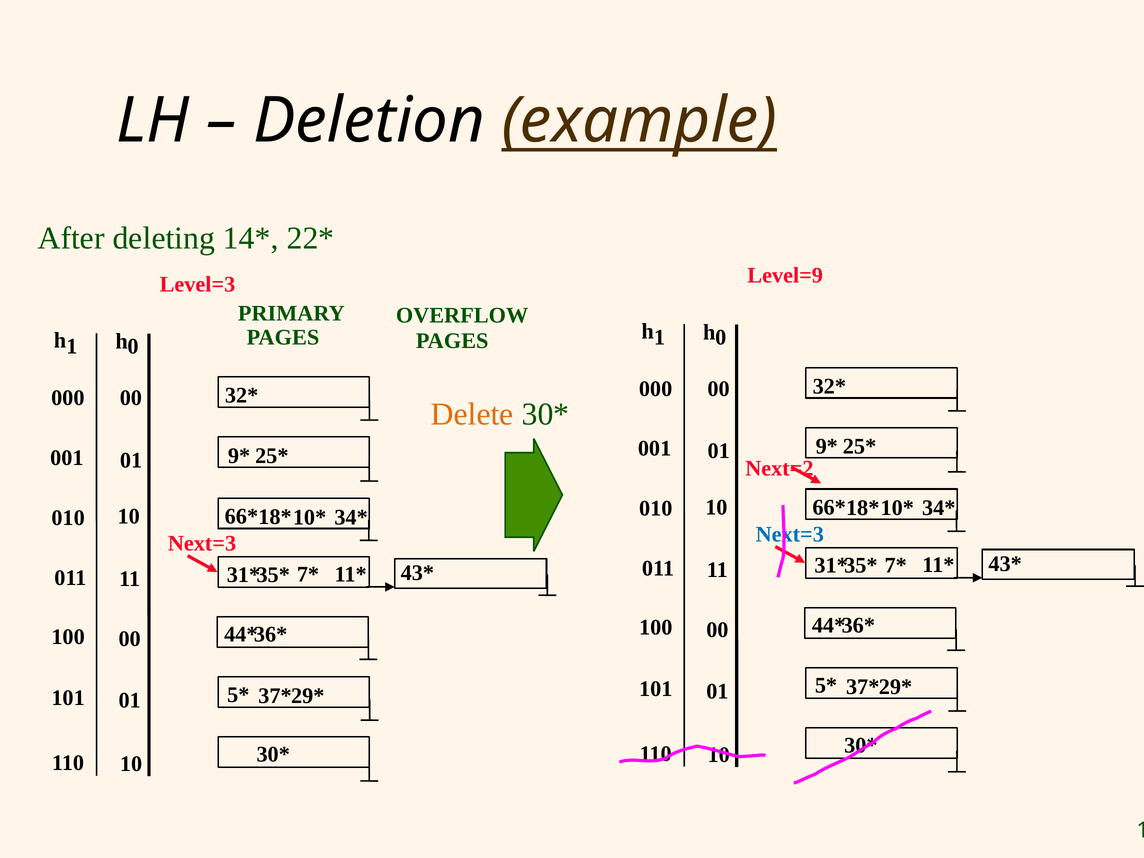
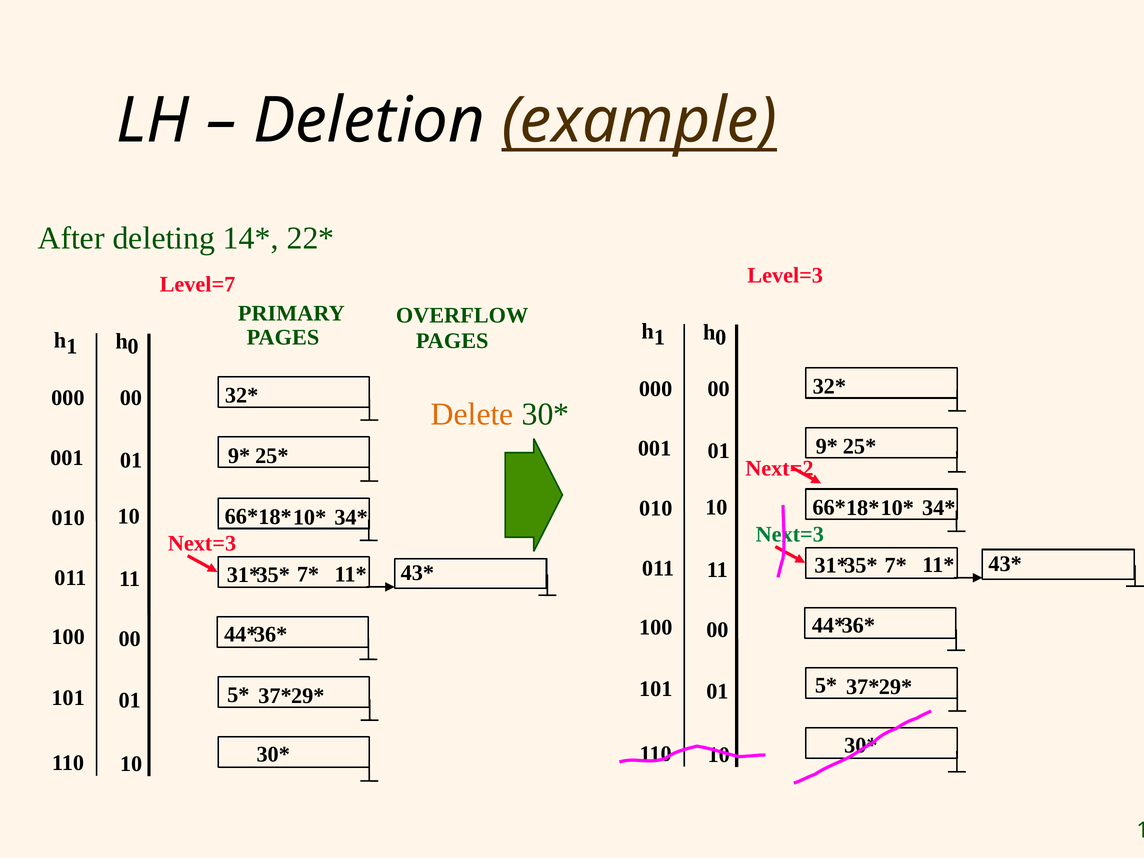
Level=9: Level=9 -> Level=3
Level=3: Level=3 -> Level=7
Next=3 at (790, 534) colour: blue -> green
